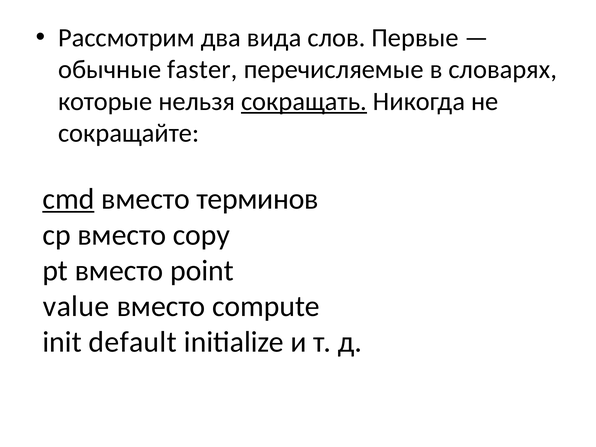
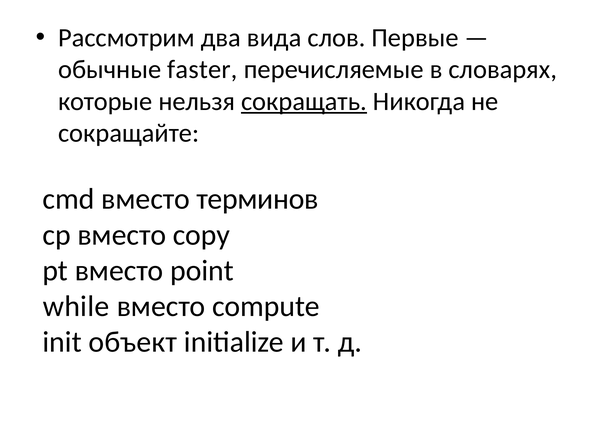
cmd underline: present -> none
value: value -> while
default: default -> объект
